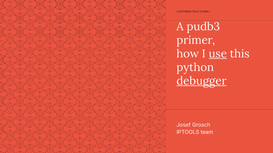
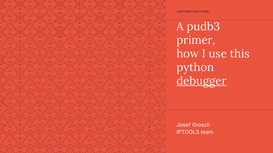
use underline: present -> none
